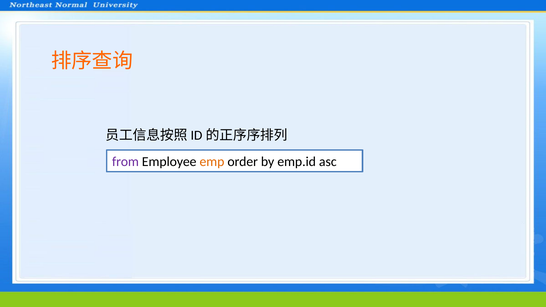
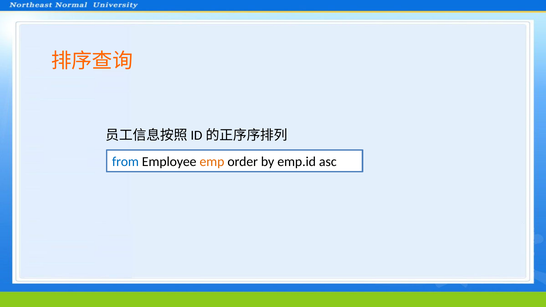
from colour: purple -> blue
